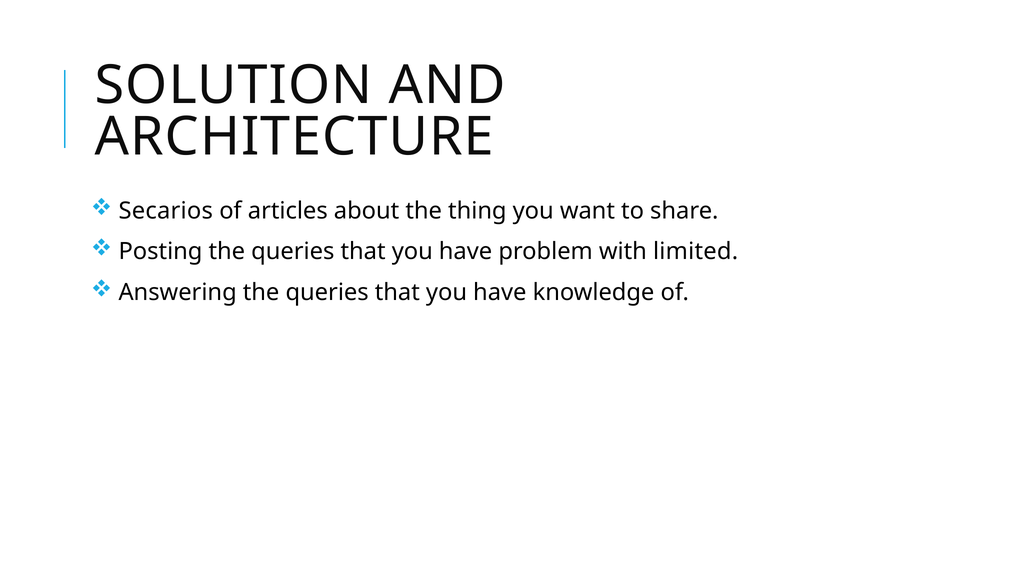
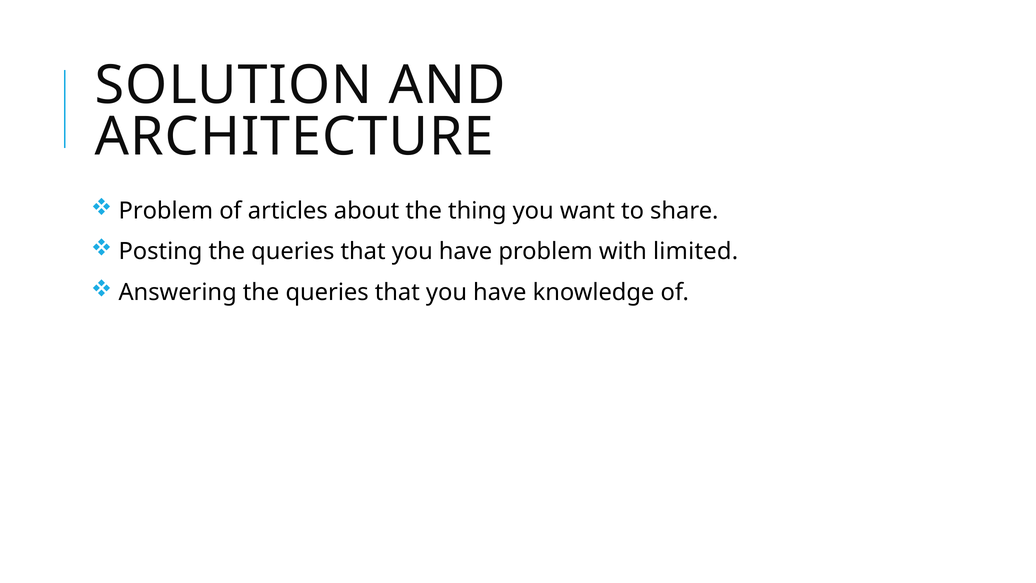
Secarios at (166, 211): Secarios -> Problem
